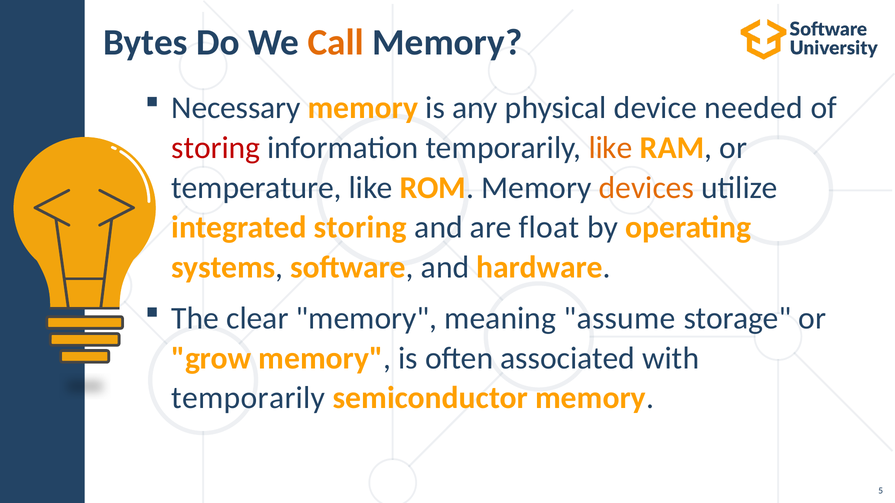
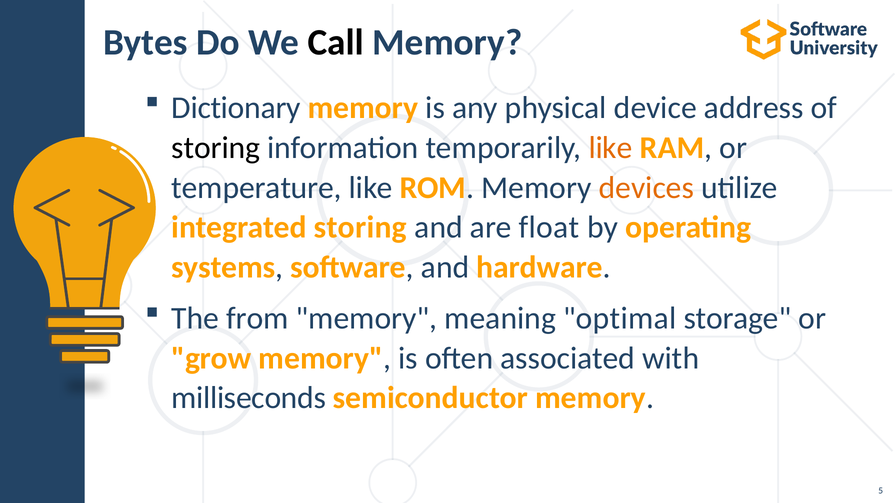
Call colour: orange -> black
Necessary: Necessary -> Dictionary
needed: needed -> address
storing at (216, 148) colour: red -> black
clear: clear -> from
assume: assume -> optimal
temporarily at (248, 398): temporarily -> milliseconds
